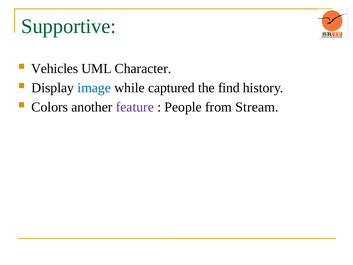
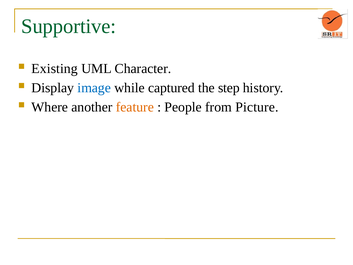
Vehicles: Vehicles -> Existing
find: find -> step
Colors: Colors -> Where
feature colour: purple -> orange
Stream: Stream -> Picture
